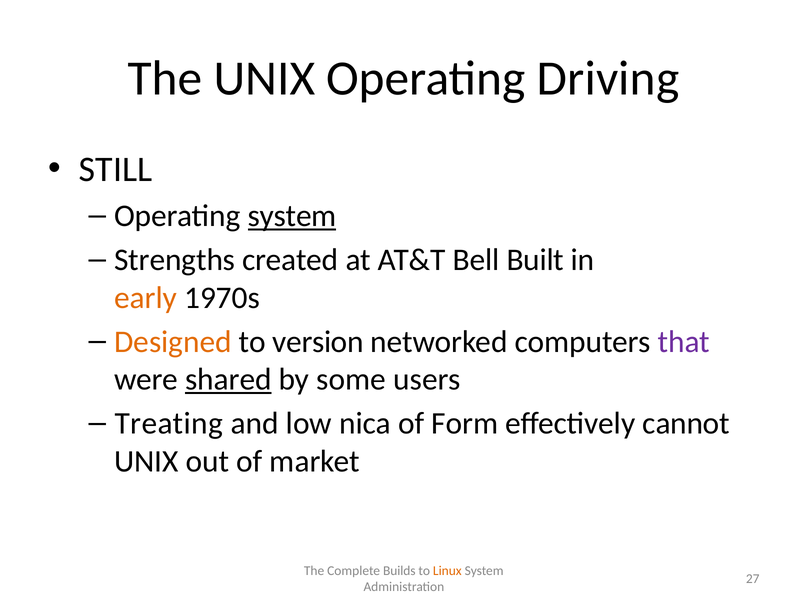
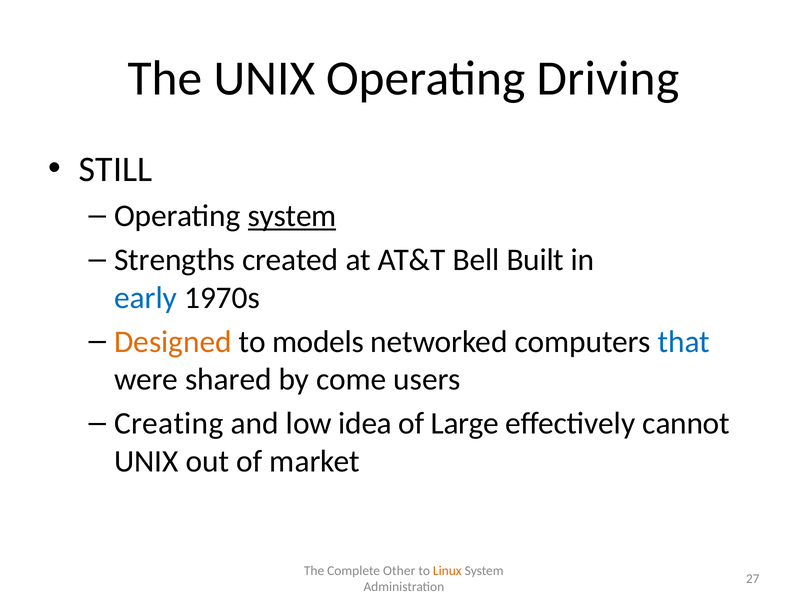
early colour: orange -> blue
version: version -> models
that colour: purple -> blue
shared underline: present -> none
some: some -> come
Treating: Treating -> Creating
nica: nica -> idea
Form: Form -> Large
Builds: Builds -> Other
